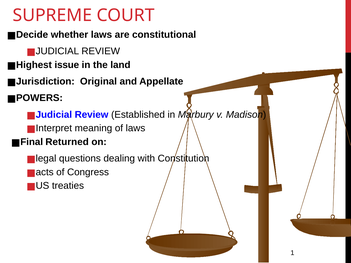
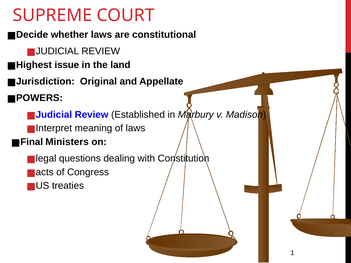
Returned: Returned -> Ministers
